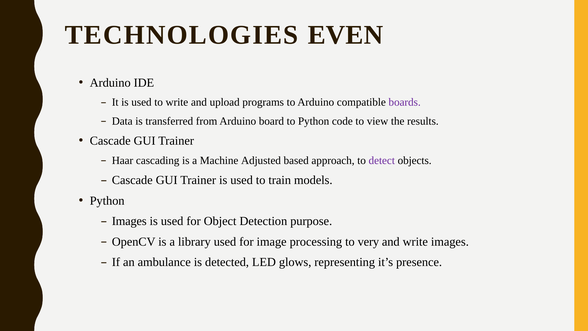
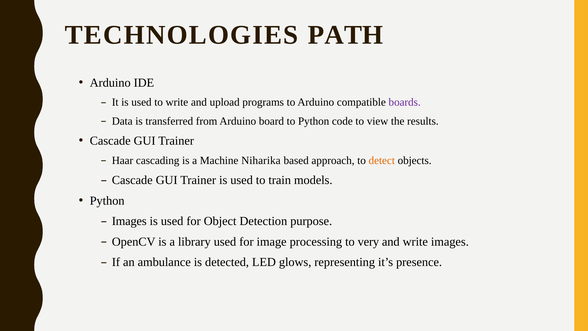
EVEN: EVEN -> PATH
Adjusted: Adjusted -> Niharika
detect colour: purple -> orange
